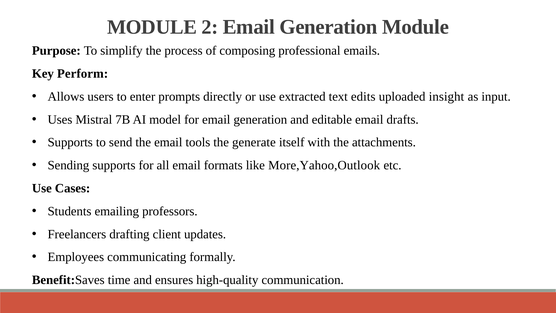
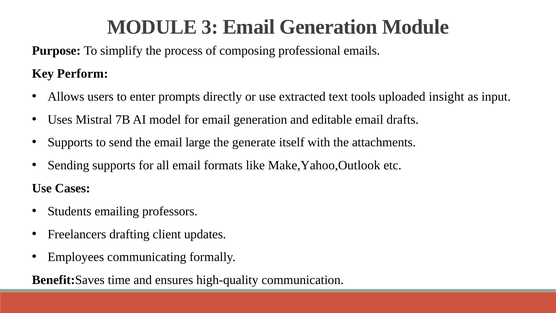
2: 2 -> 3
edits: edits -> tools
tools: tools -> large
More,Yahoo,Outlook: More,Yahoo,Outlook -> Make,Yahoo,Outlook
